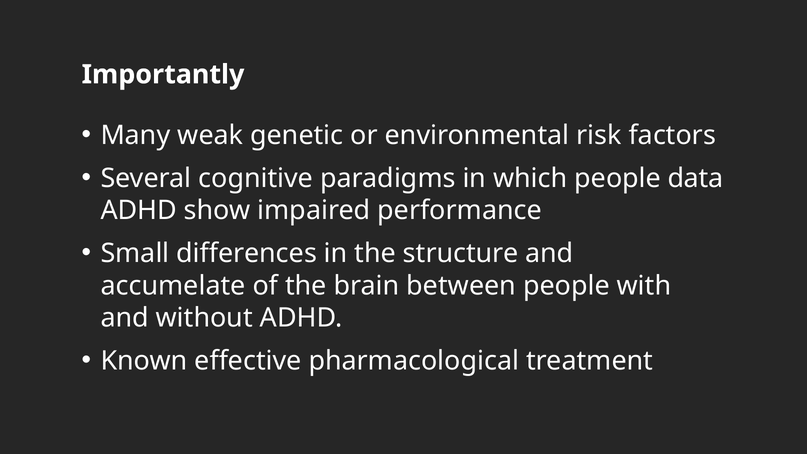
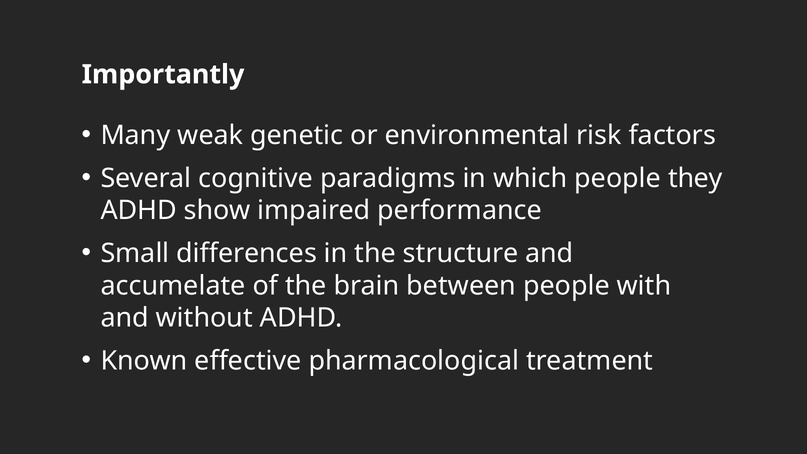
data: data -> they
